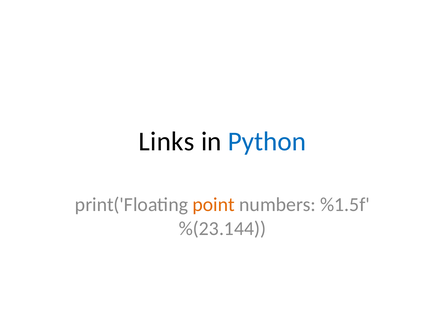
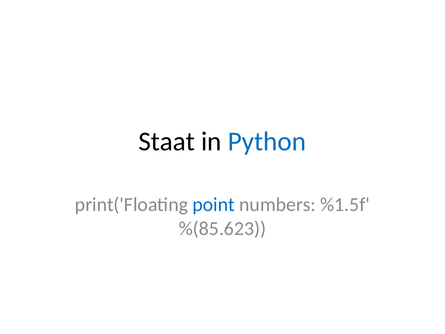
Links: Links -> Staat
point colour: orange -> blue
%(23.144: %(23.144 -> %(85.623
